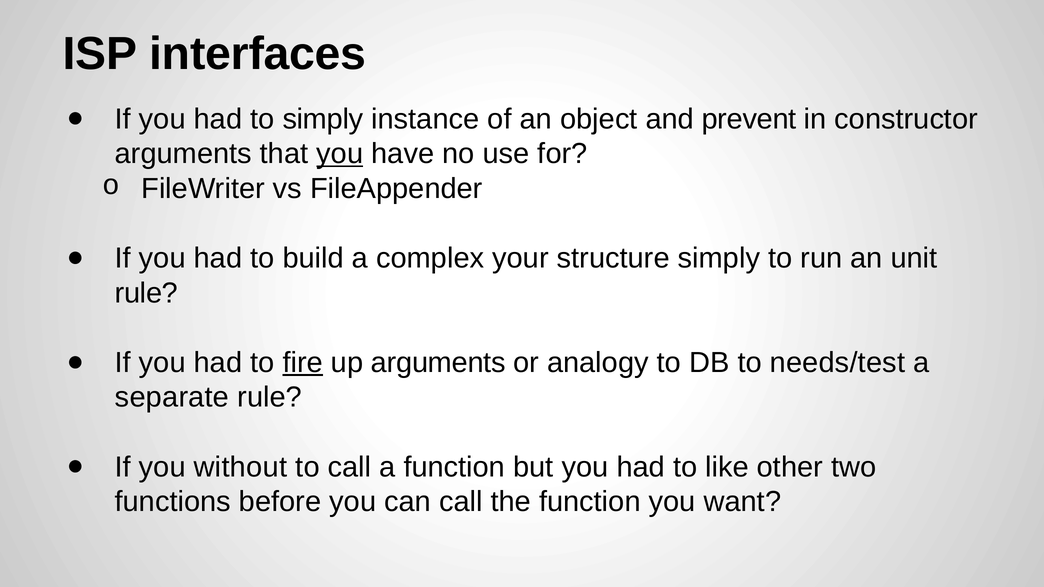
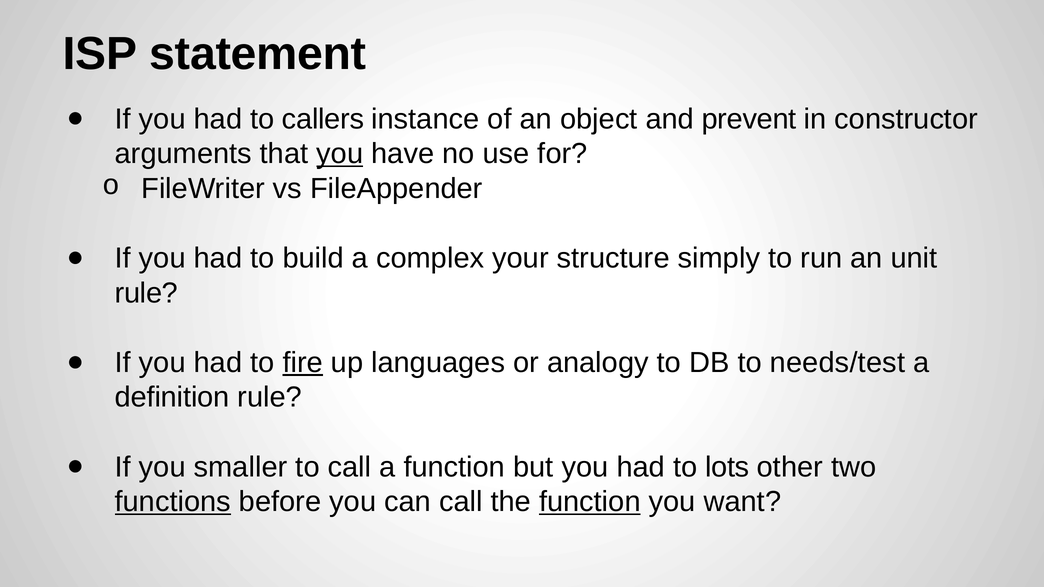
interfaces: interfaces -> statement
to simply: simply -> callers
up arguments: arguments -> languages
separate: separate -> definition
without: without -> smaller
like: like -> lots
functions underline: none -> present
function at (590, 502) underline: none -> present
